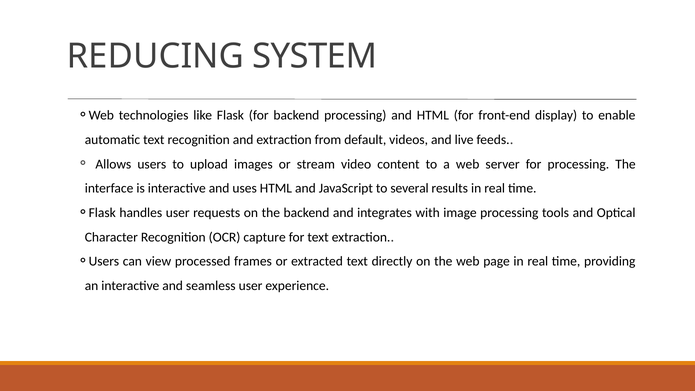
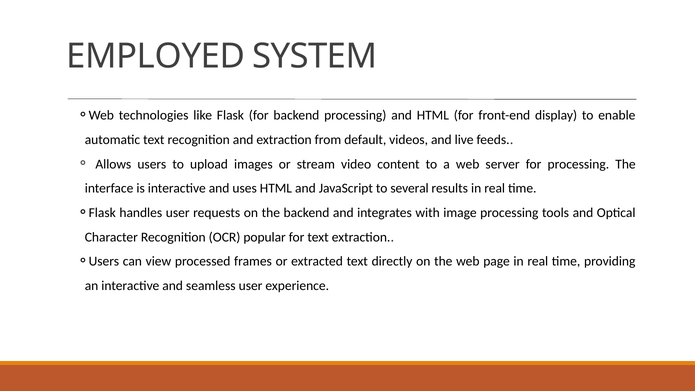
REDUCING: REDUCING -> EMPLOYED
capture: capture -> popular
